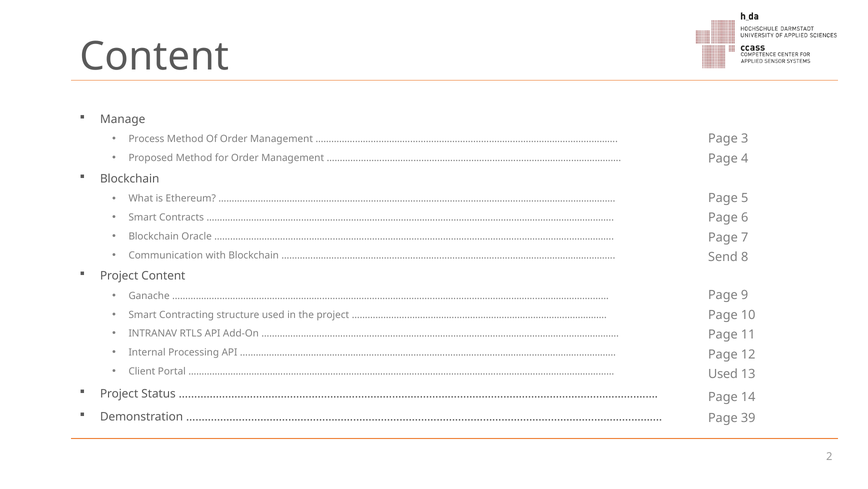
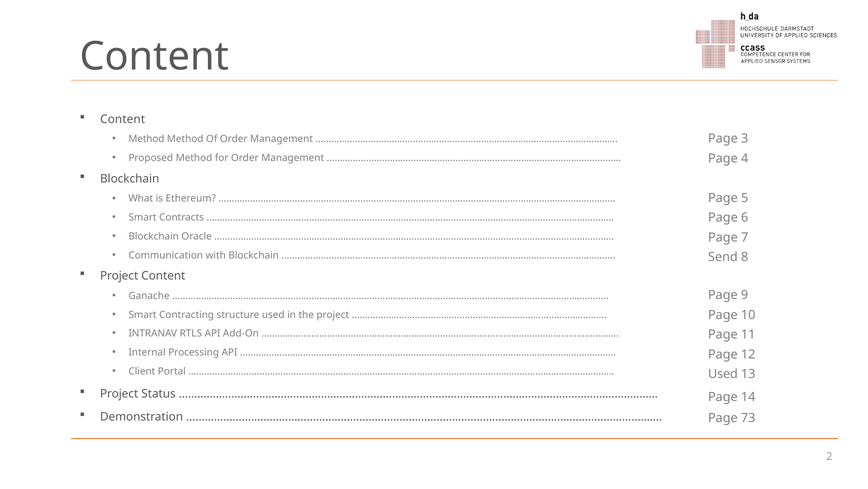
Manage at (123, 119): Manage -> Content
Process at (146, 139): Process -> Method
39: 39 -> 73
